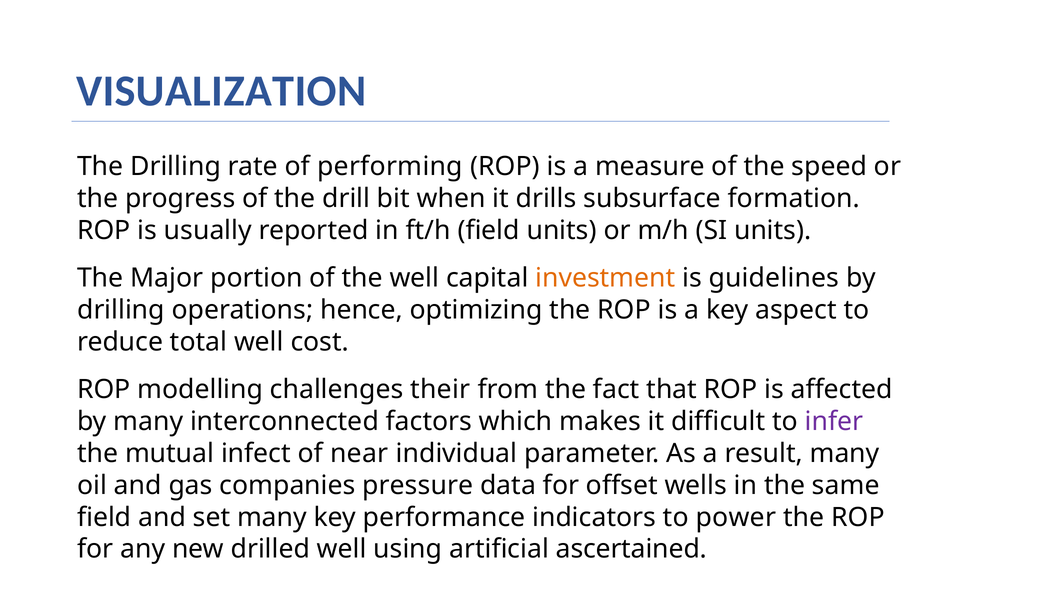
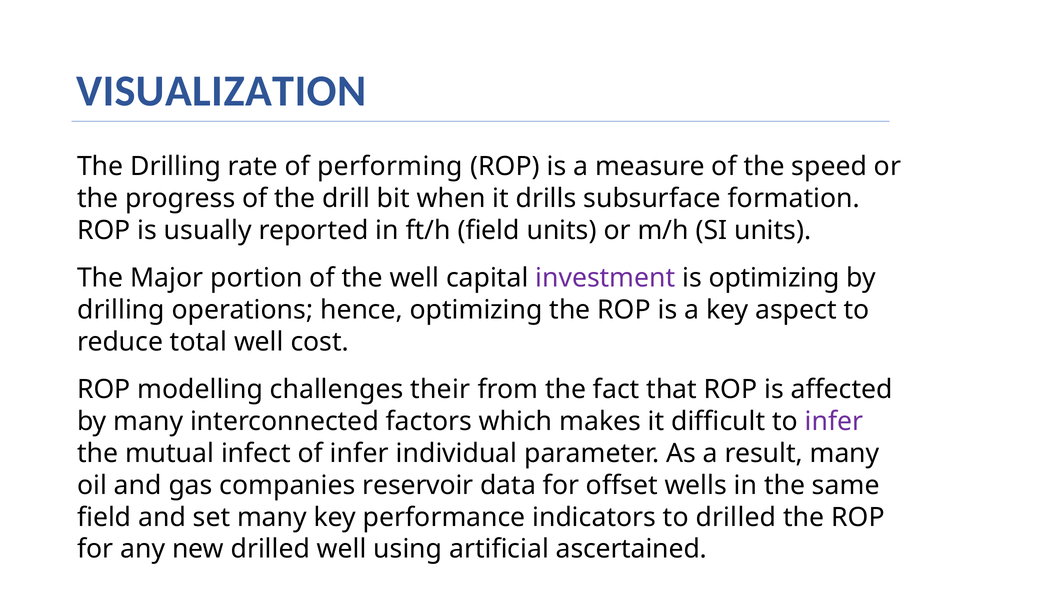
investment colour: orange -> purple
is guidelines: guidelines -> optimizing
of near: near -> infer
pressure: pressure -> reservoir
to power: power -> drilled
